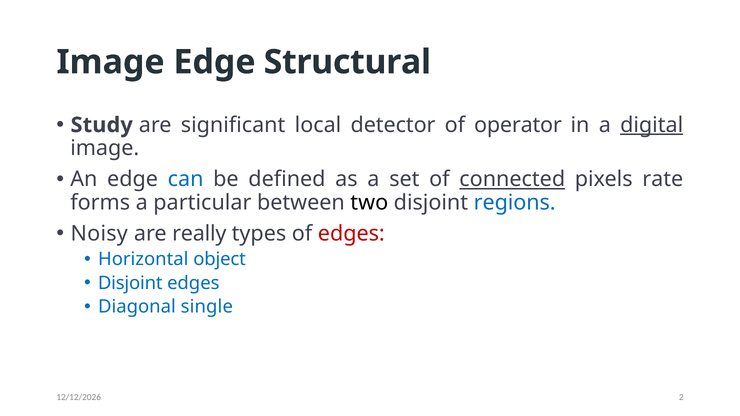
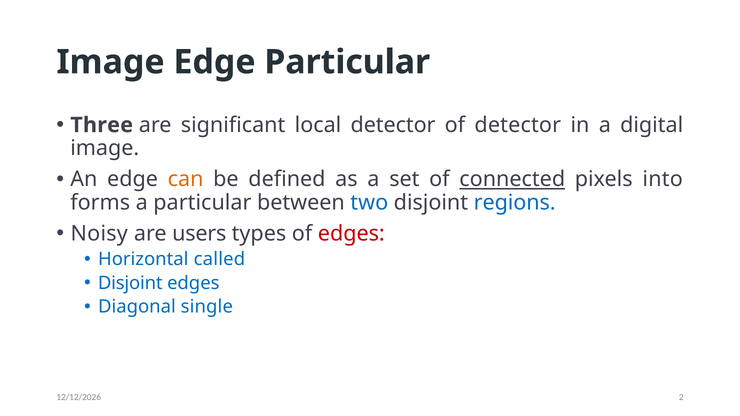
Edge Structural: Structural -> Particular
Study: Study -> Three
of operator: operator -> detector
digital underline: present -> none
can colour: blue -> orange
rate: rate -> into
two colour: black -> blue
really: really -> users
object: object -> called
